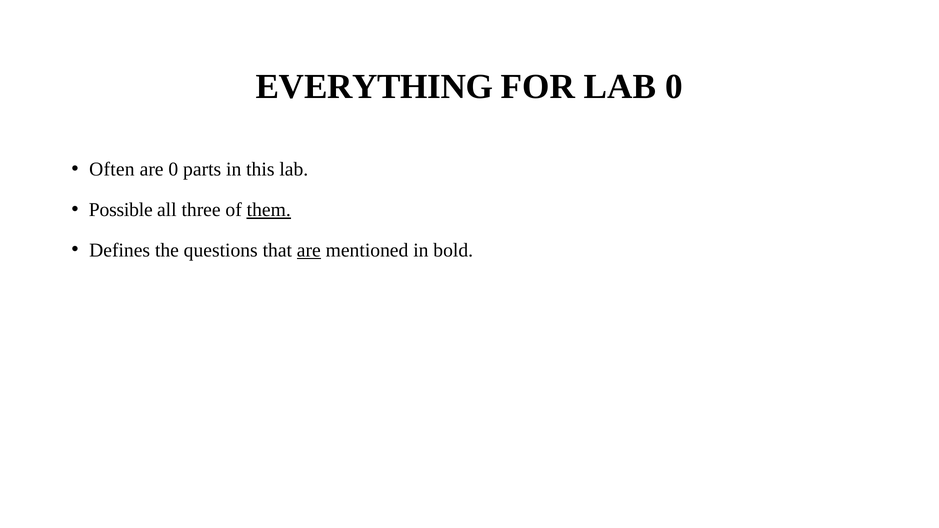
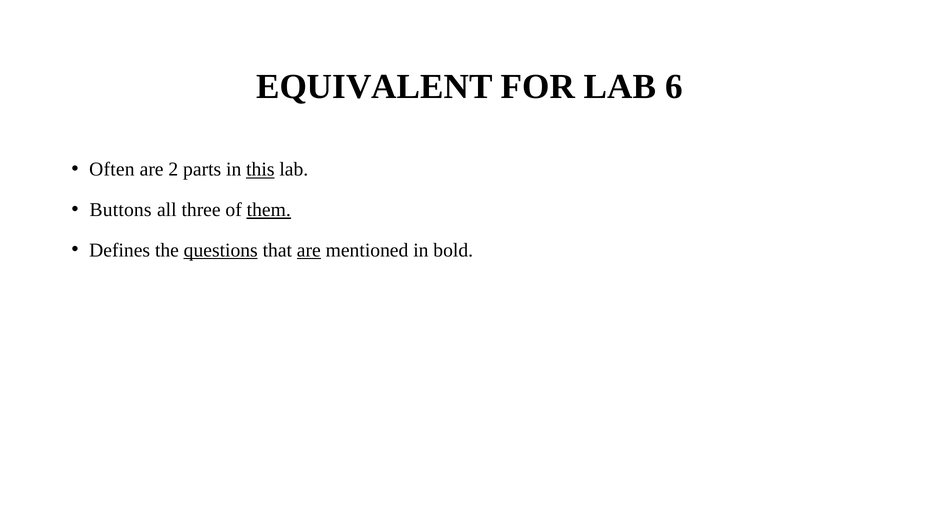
EVERYTHING: EVERYTHING -> EQUIVALENT
LAB 0: 0 -> 6
are 0: 0 -> 2
this underline: none -> present
Possible: Possible -> Buttons
questions underline: none -> present
